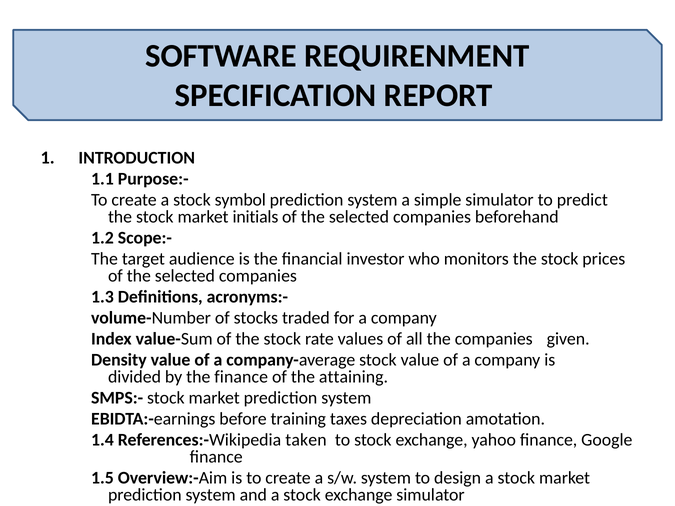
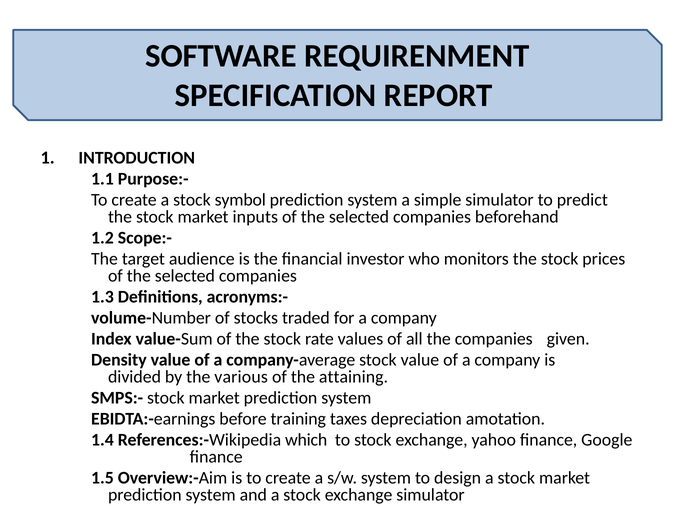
initials: initials -> inputs
the finance: finance -> various
taken: taken -> which
